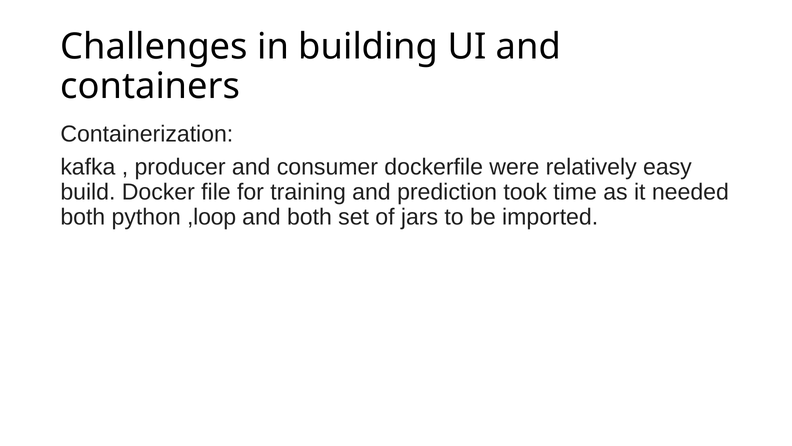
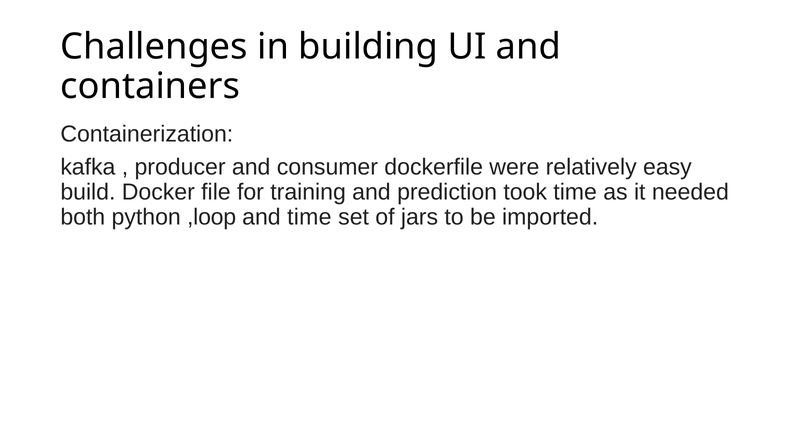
and both: both -> time
